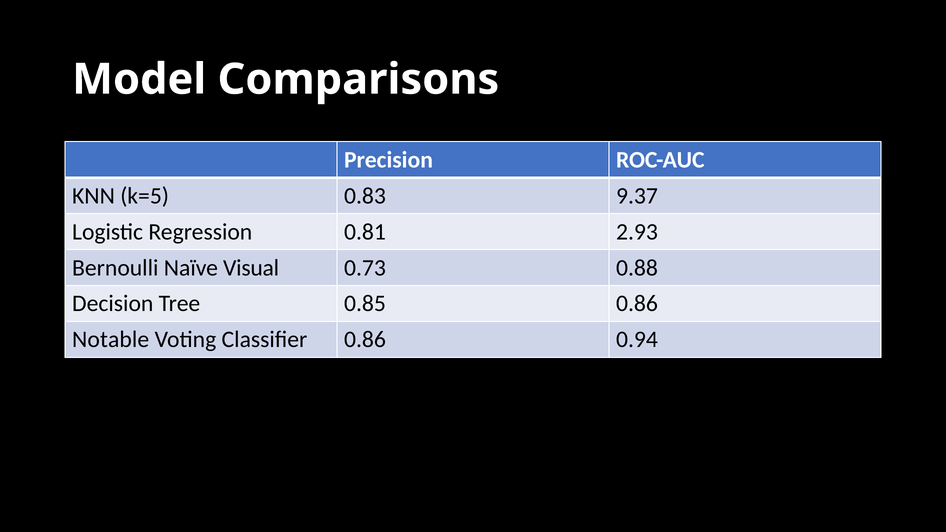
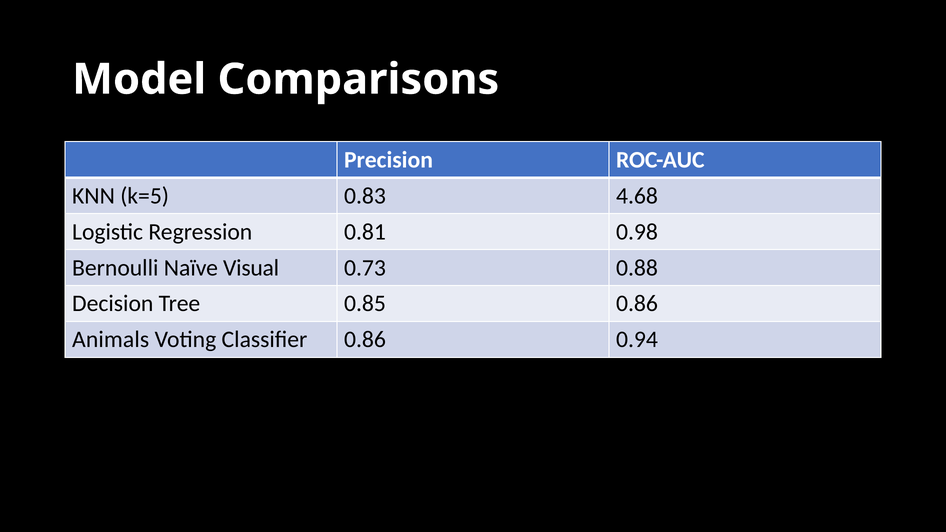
9.37: 9.37 -> 4.68
2.93: 2.93 -> 0.98
Notable: Notable -> Animals
